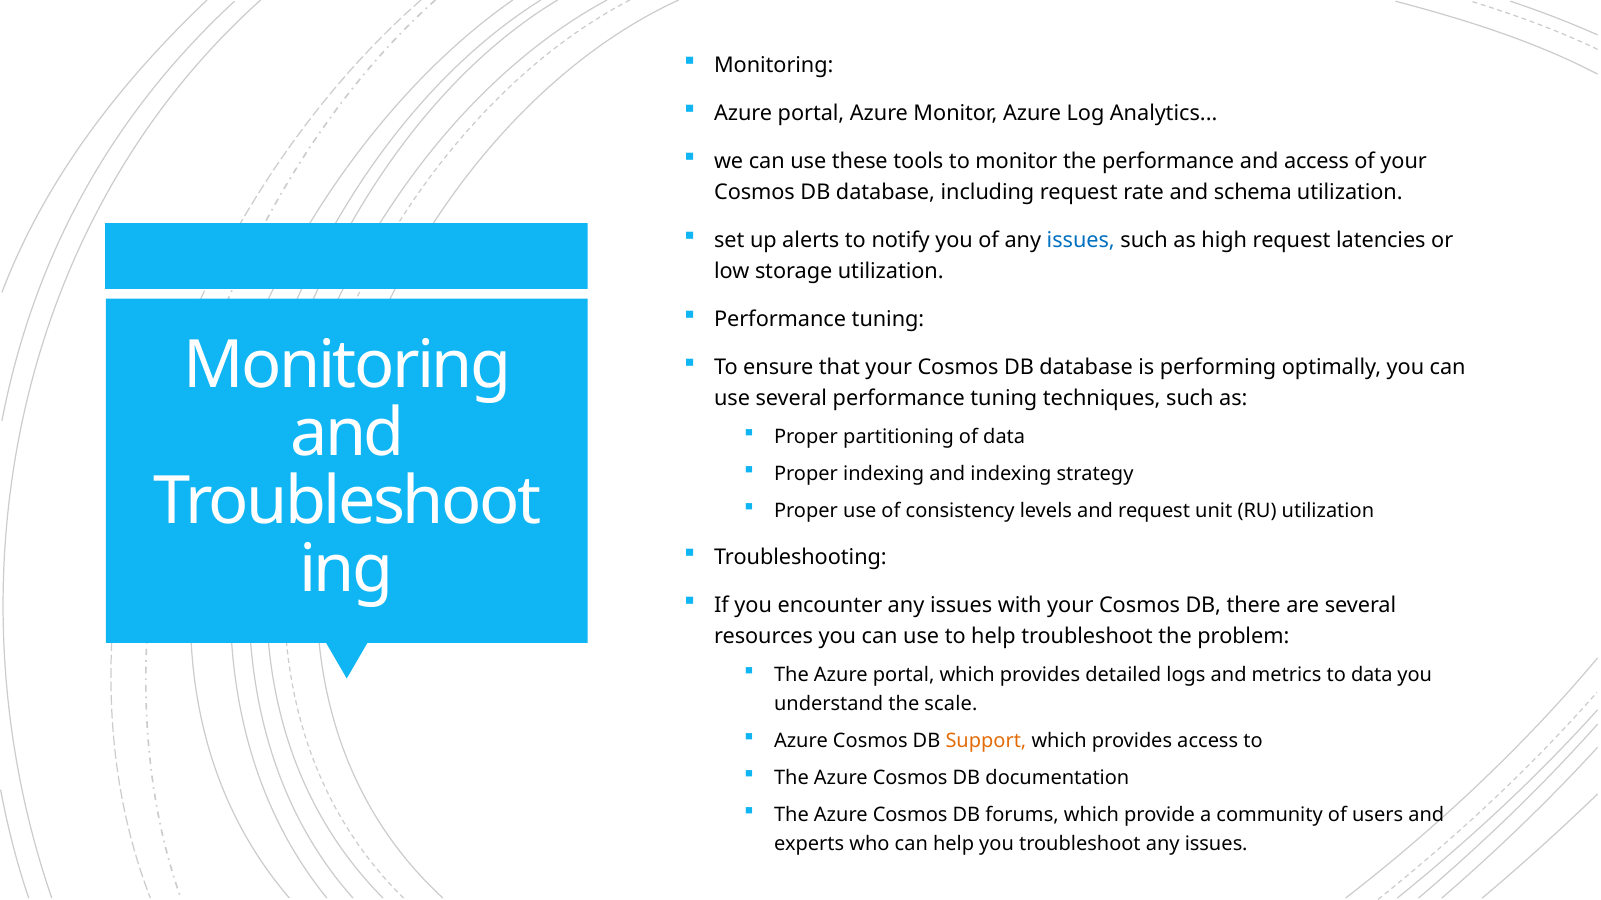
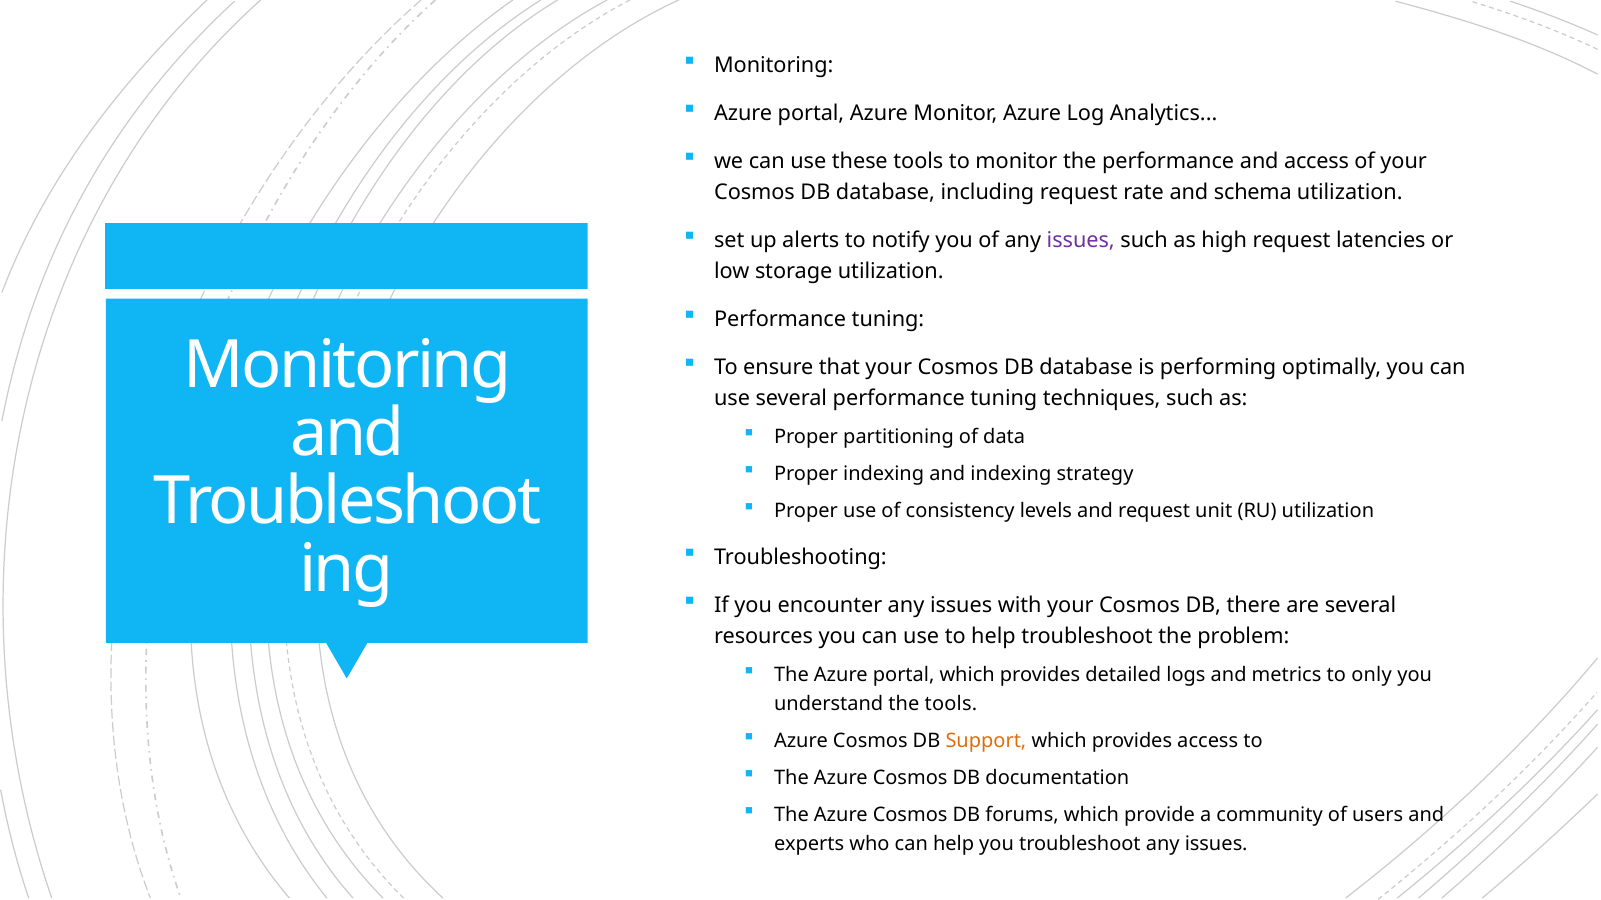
issues at (1081, 240) colour: blue -> purple
to data: data -> only
the scale: scale -> tools
